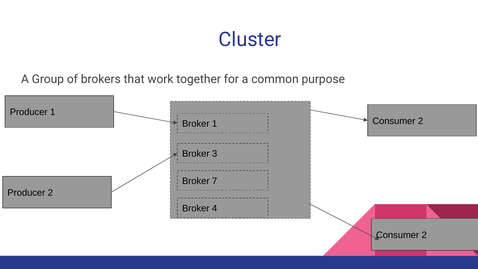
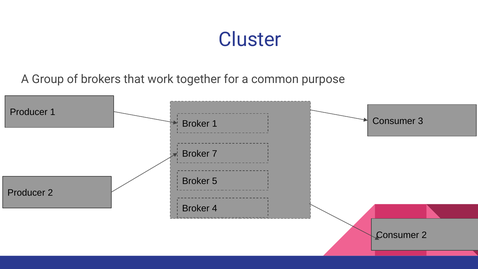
2 at (421, 121): 2 -> 3
3: 3 -> 7
7: 7 -> 5
